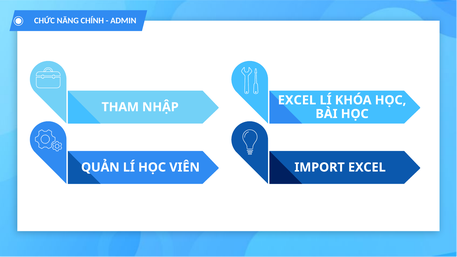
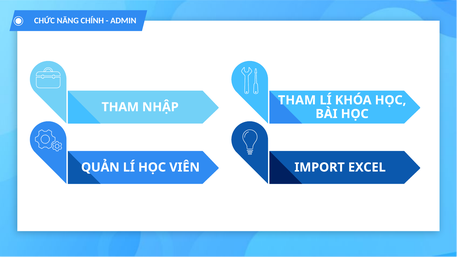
EXCEL at (297, 100): EXCEL -> THAM
